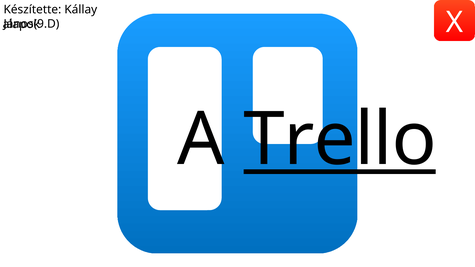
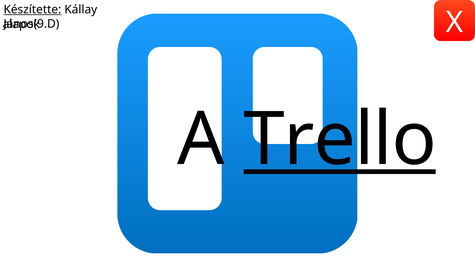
Készítette underline: none -> present
